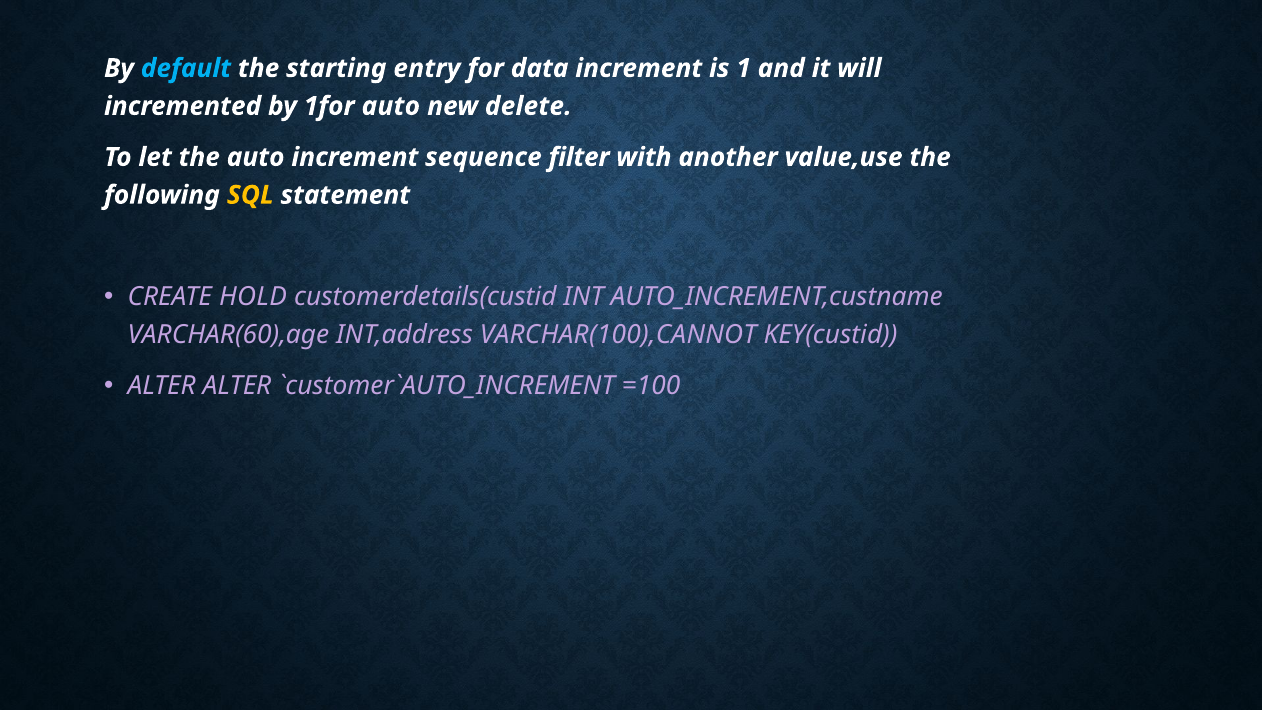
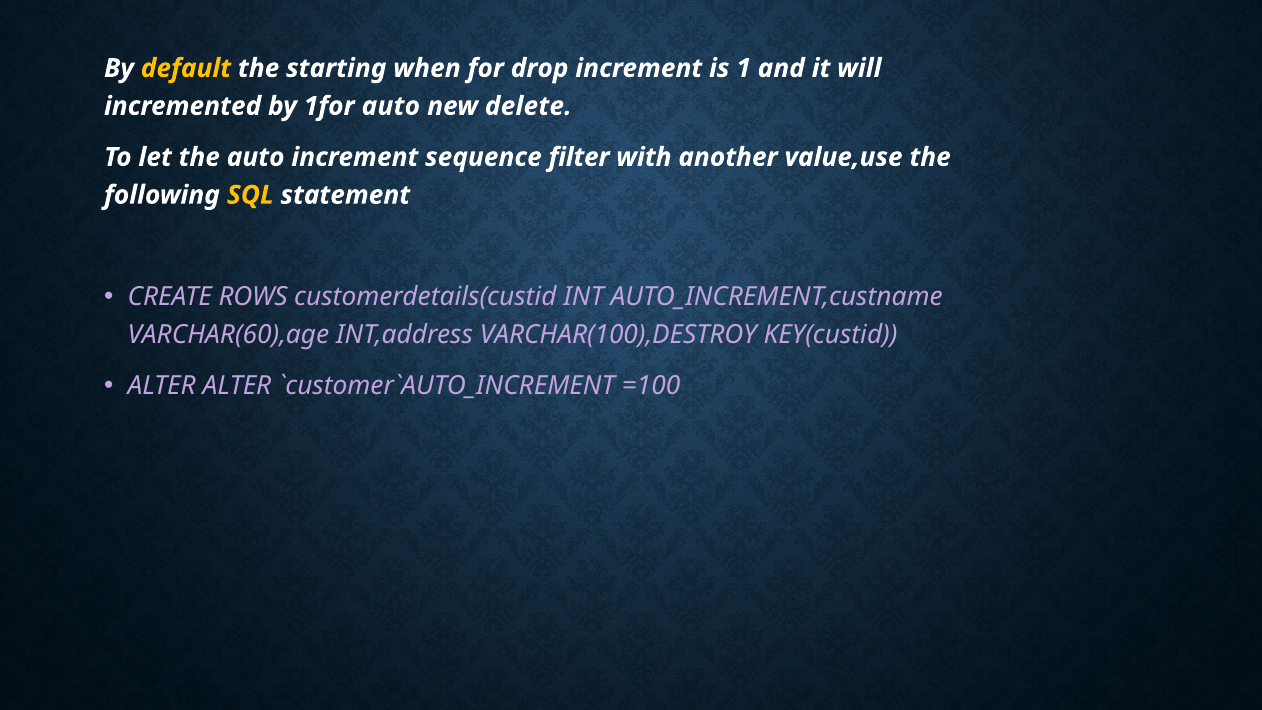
default colour: light blue -> yellow
entry: entry -> when
data: data -> drop
HOLD: HOLD -> ROWS
VARCHAR(100),CANNOT: VARCHAR(100),CANNOT -> VARCHAR(100),DESTROY
